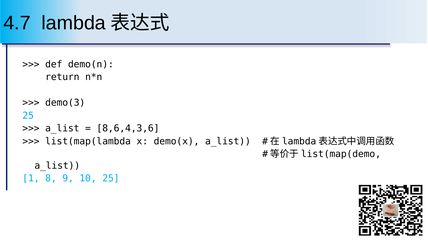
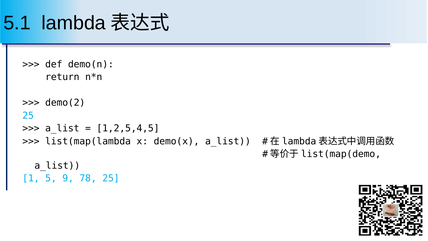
4.7: 4.7 -> 5.1
demo(3: demo(3 -> demo(2
8,6,4,3,6: 8,6,4,3,6 -> 1,2,5,4,5
8: 8 -> 5
10: 10 -> 78
